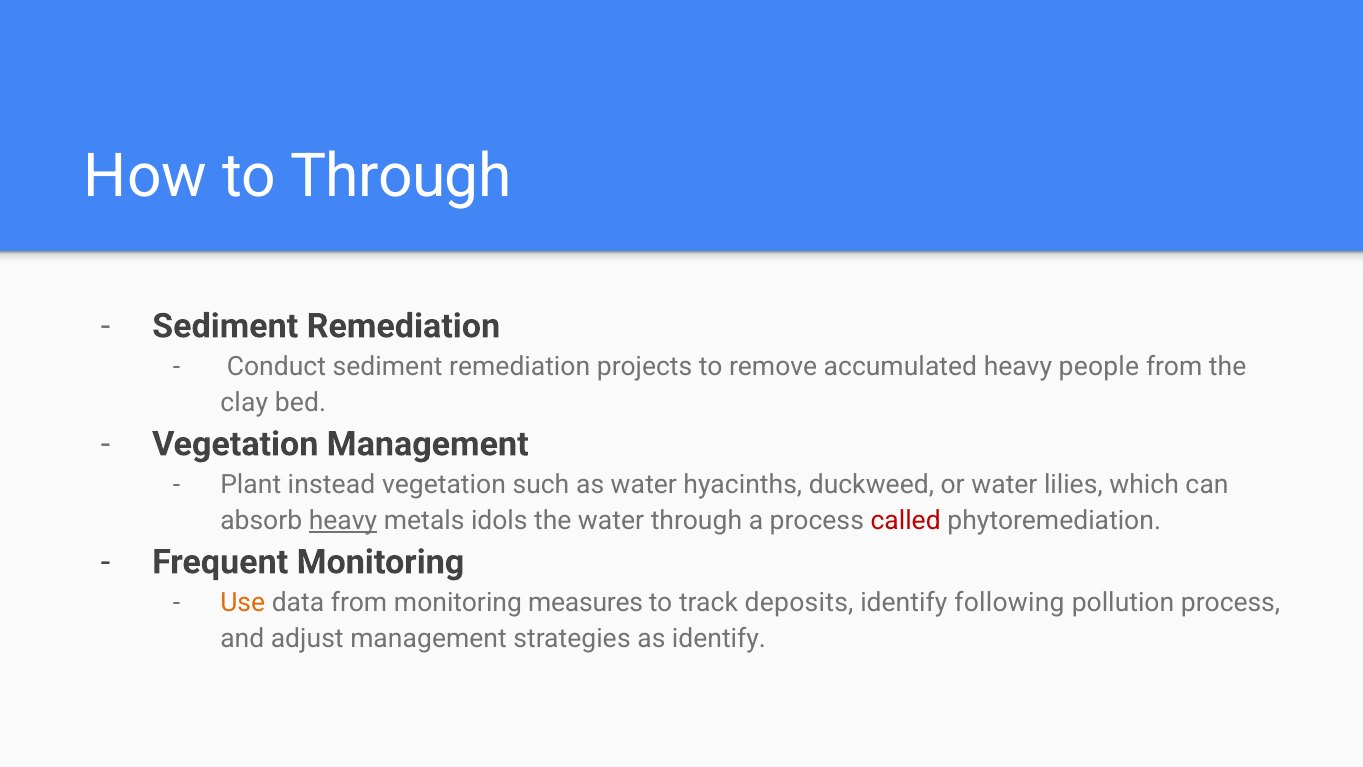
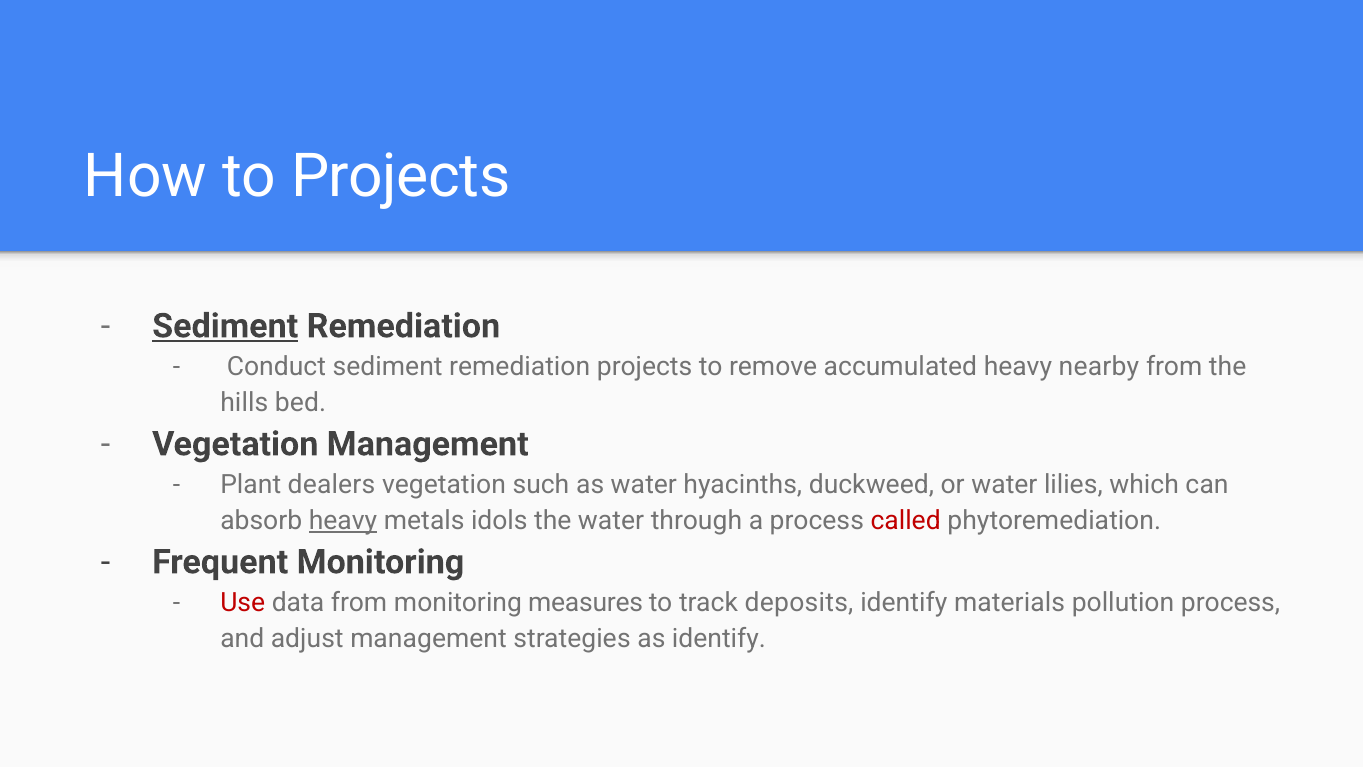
to Through: Through -> Projects
Sediment at (225, 326) underline: none -> present
people: people -> nearby
clay: clay -> hills
instead: instead -> dealers
Use colour: orange -> red
following: following -> materials
